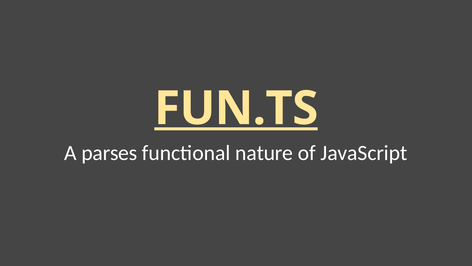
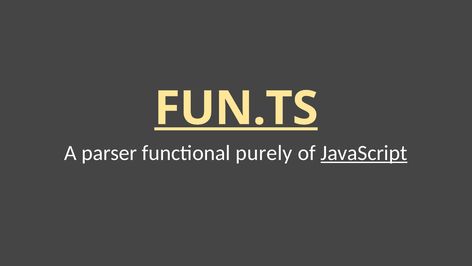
parses: parses -> parser
nature: nature -> purely
JavaScript underline: none -> present
